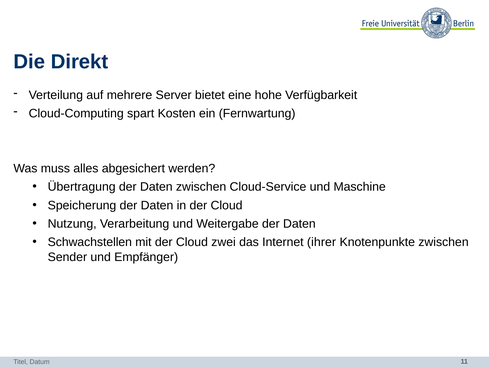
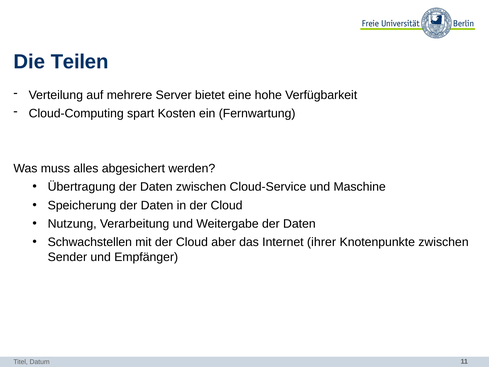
Direkt: Direkt -> Teilen
zwei: zwei -> aber
